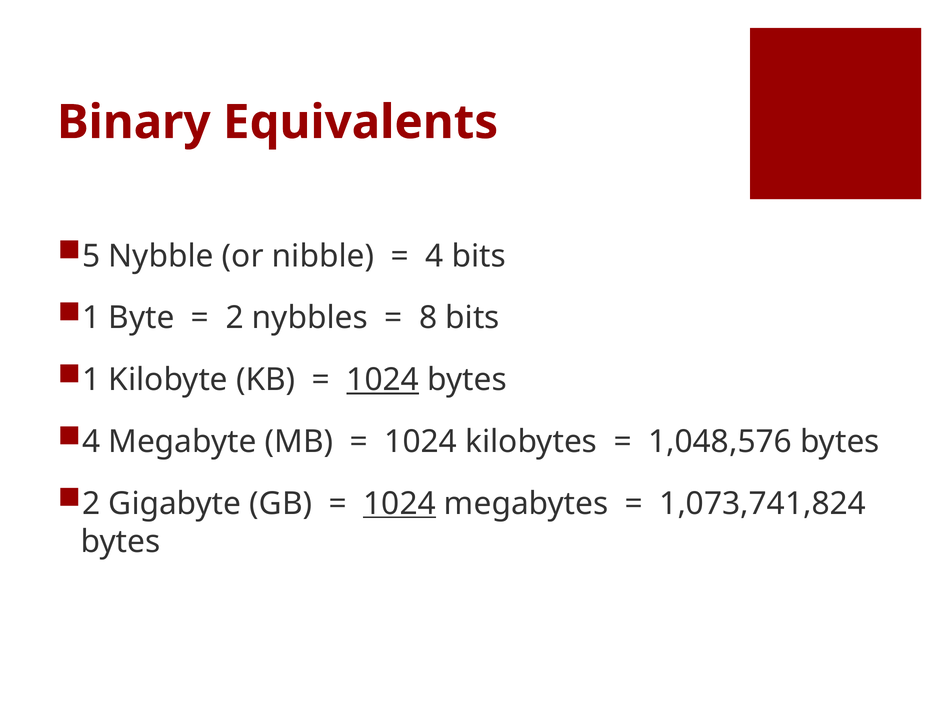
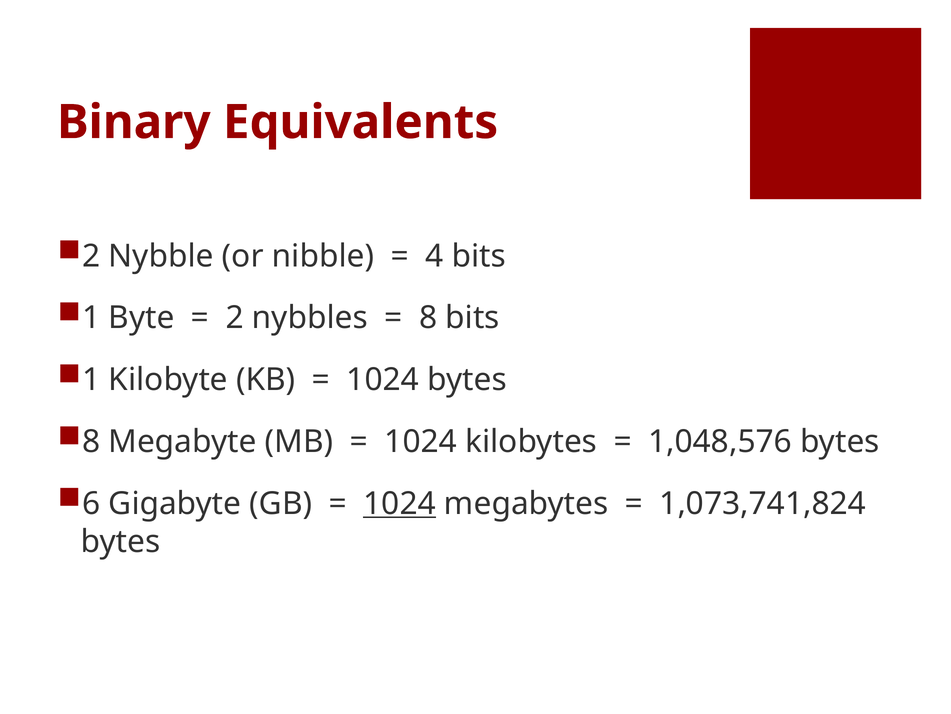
5 at (91, 256): 5 -> 2
1024 at (383, 379) underline: present -> none
4 at (91, 441): 4 -> 8
2 at (91, 503): 2 -> 6
